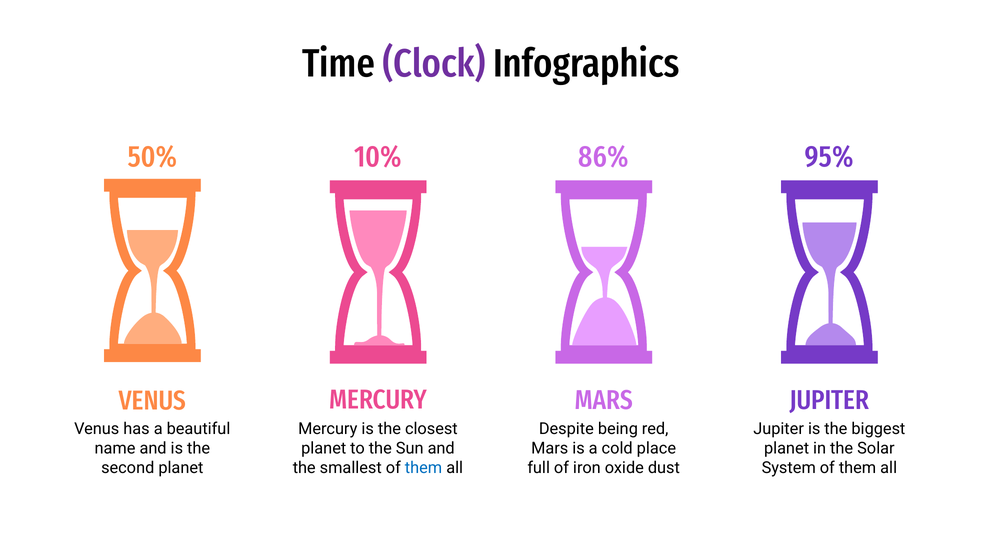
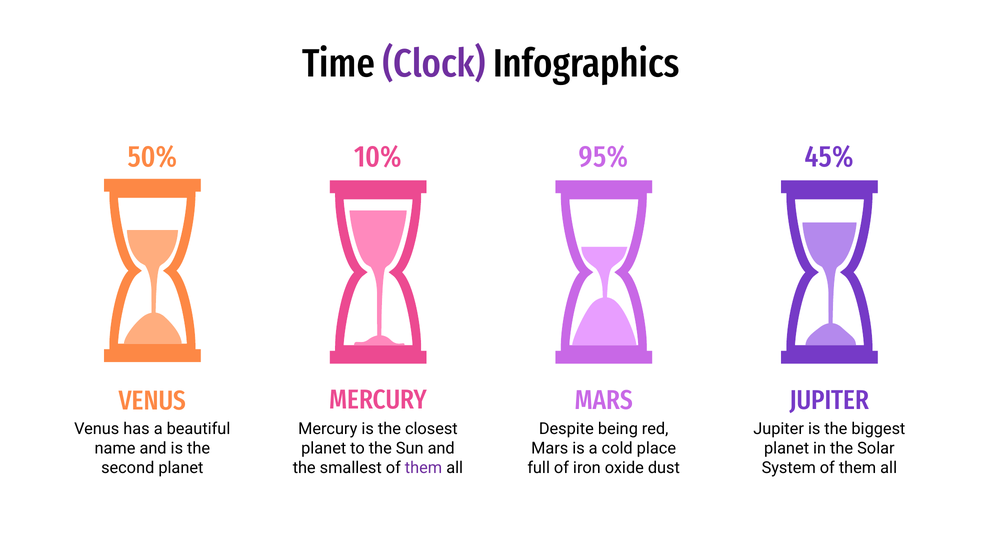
86%: 86% -> 95%
95%: 95% -> 45%
them at (423, 468) colour: blue -> purple
